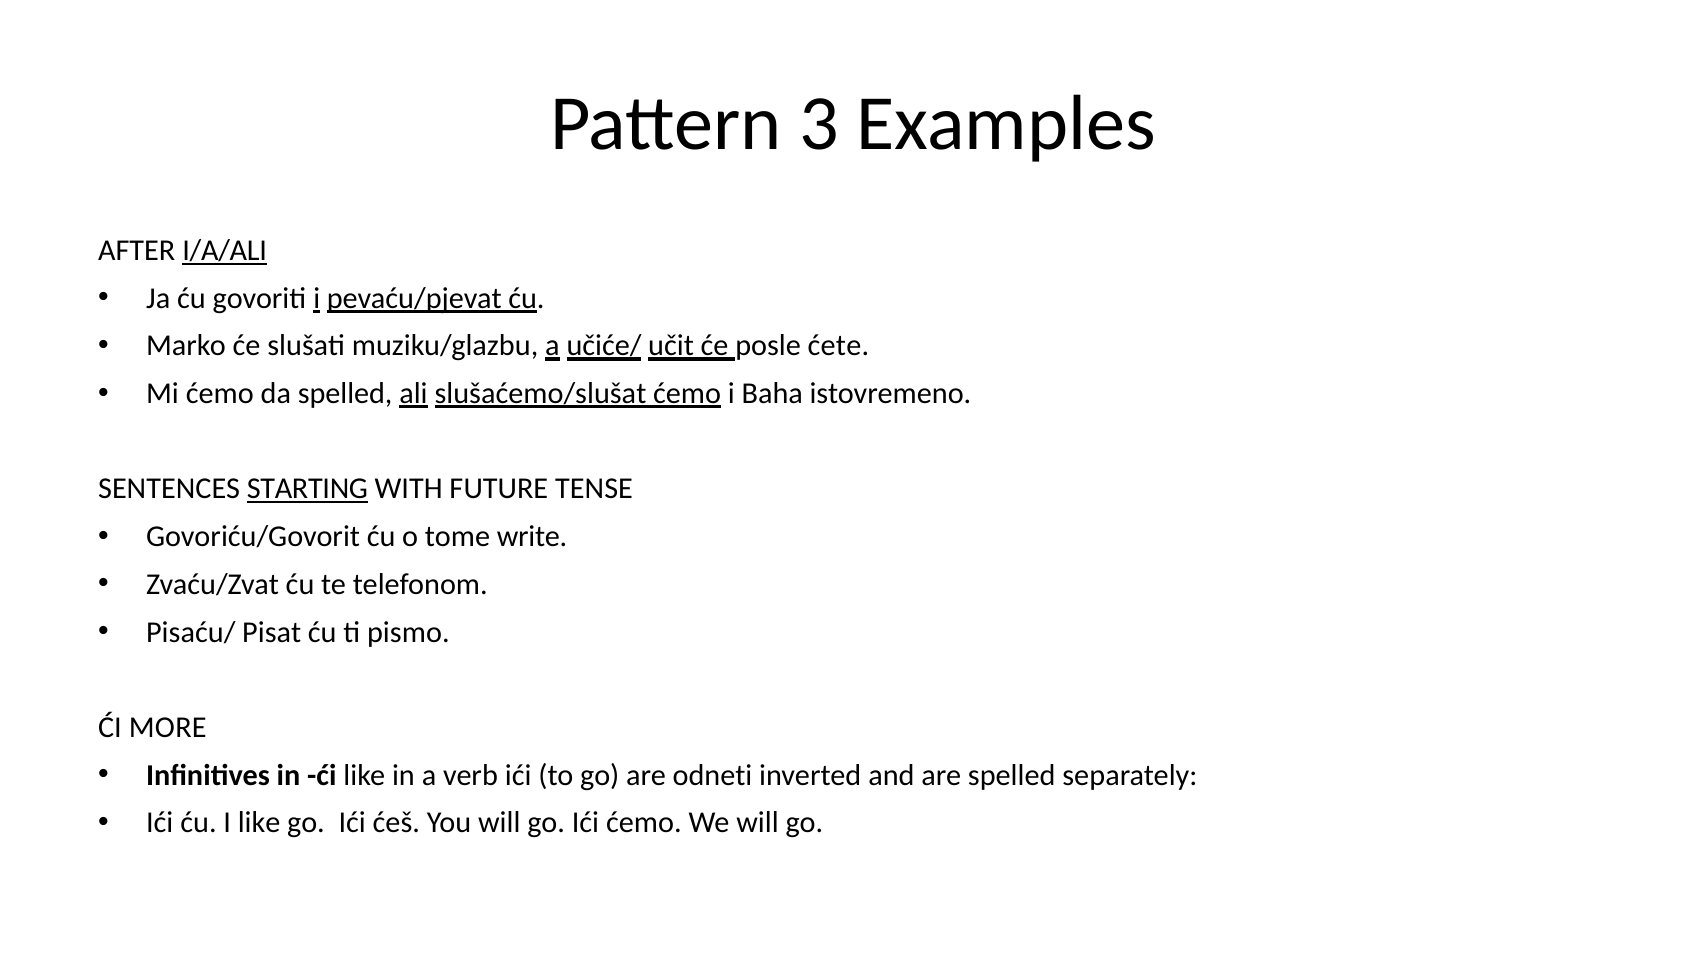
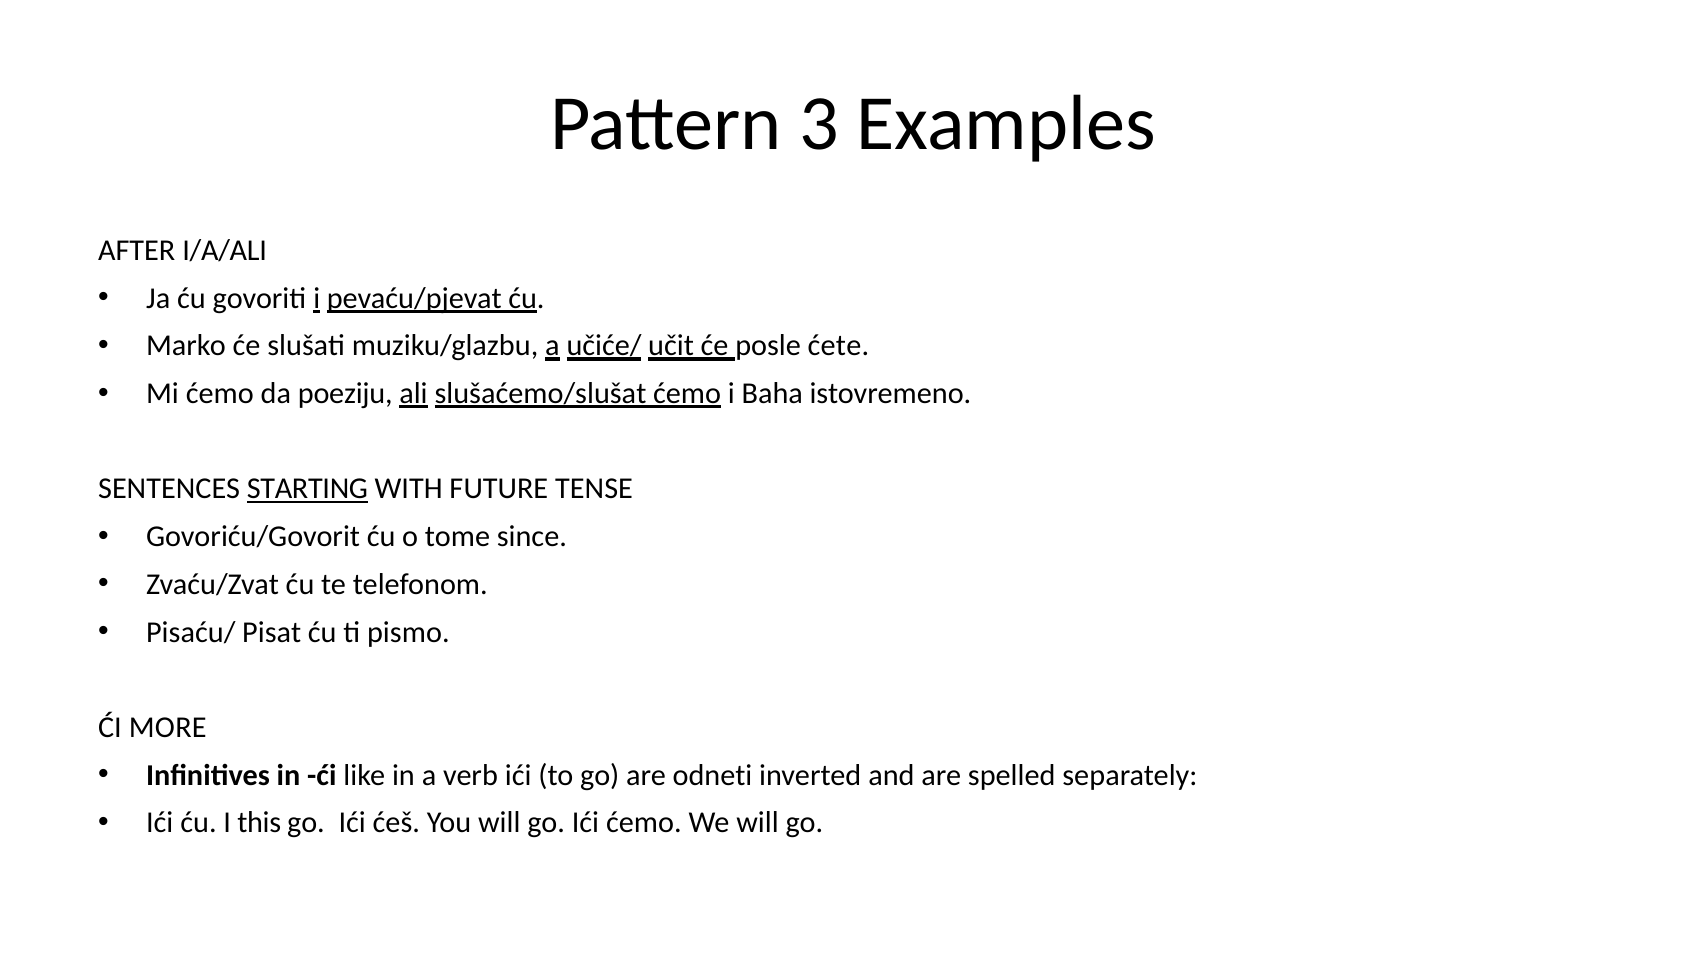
I/A/ALI underline: present -> none
da spelled: spelled -> poeziju
write: write -> since
I like: like -> this
